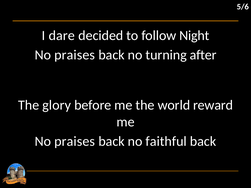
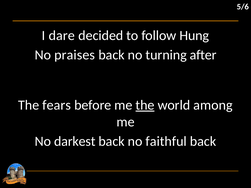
Night: Night -> Hung
glory: glory -> fears
the at (145, 105) underline: none -> present
reward: reward -> among
praises at (75, 141): praises -> darkest
